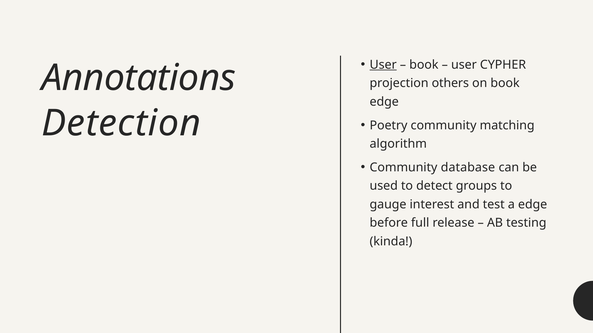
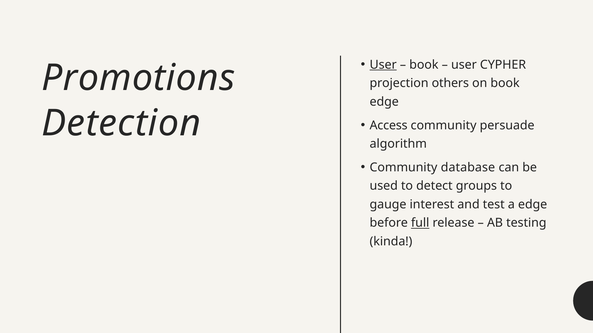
Annotations: Annotations -> Promotions
Poetry: Poetry -> Access
matching: matching -> persuade
full underline: none -> present
